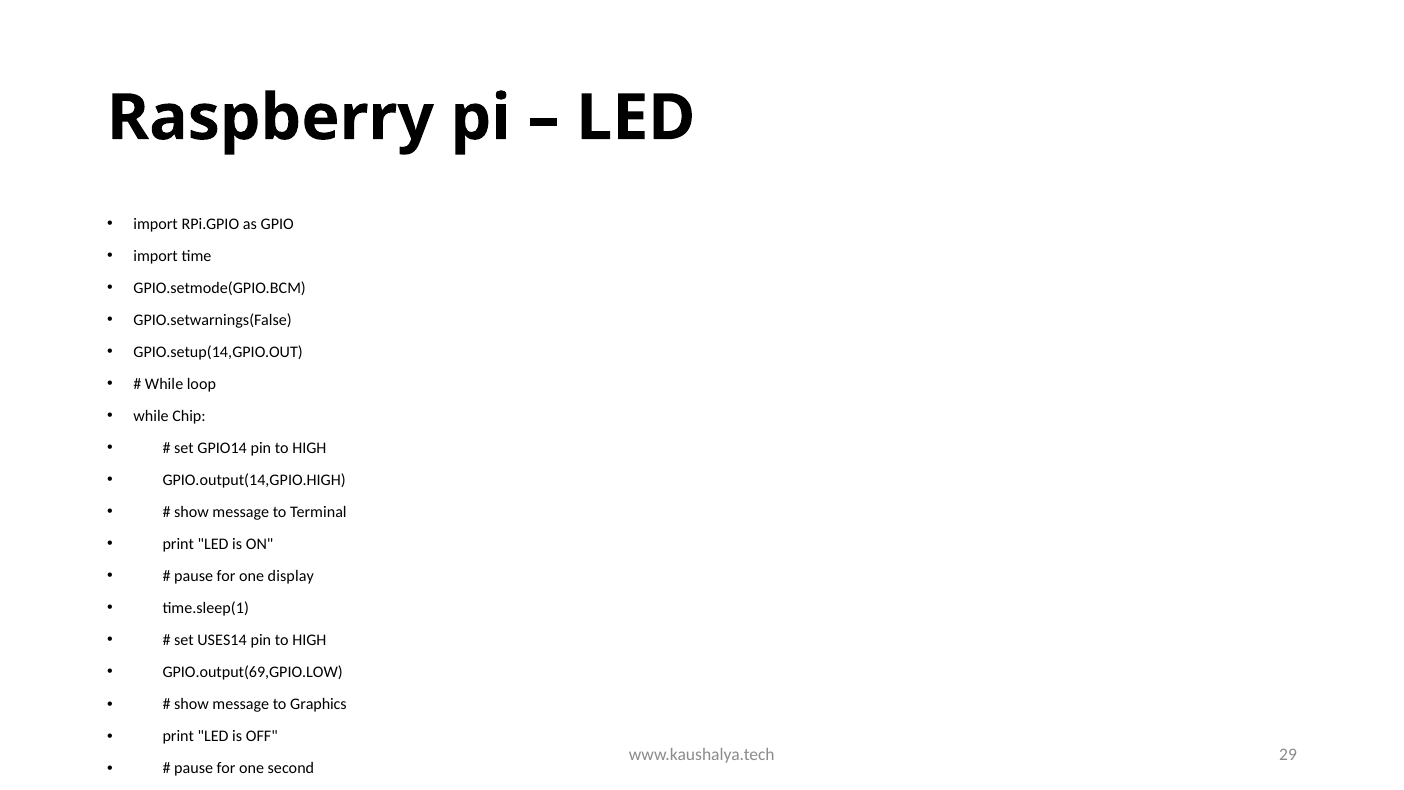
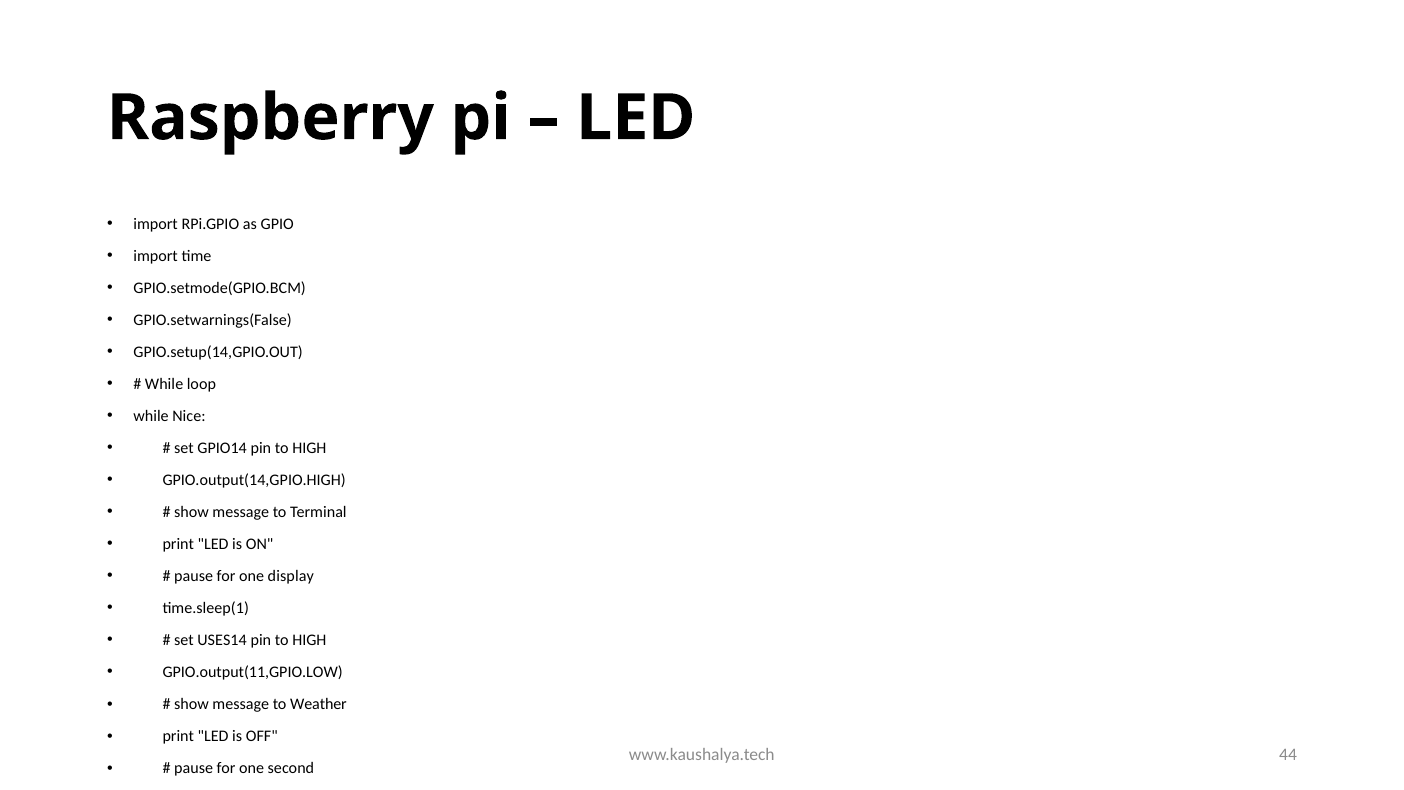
Chip: Chip -> Nice
GPIO.output(69,GPIO.LOW: GPIO.output(69,GPIO.LOW -> GPIO.output(11,GPIO.LOW
Graphics: Graphics -> Weather
29: 29 -> 44
